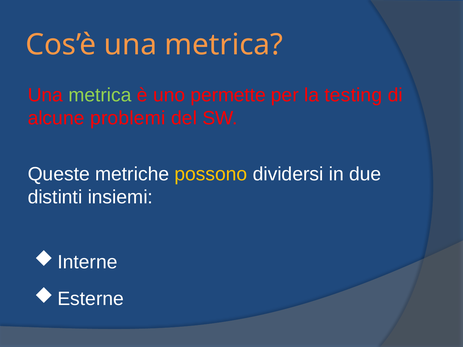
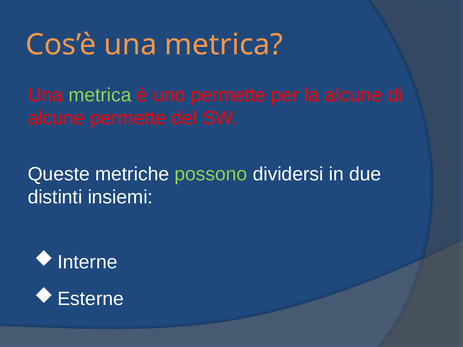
la testing: testing -> alcune
alcune problemi: problemi -> permette
possono colour: yellow -> light green
